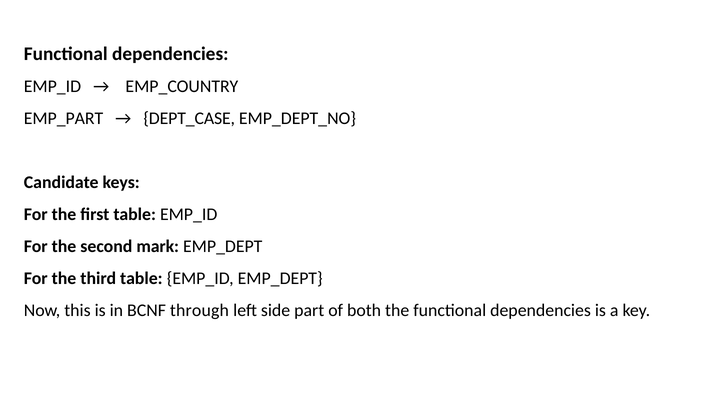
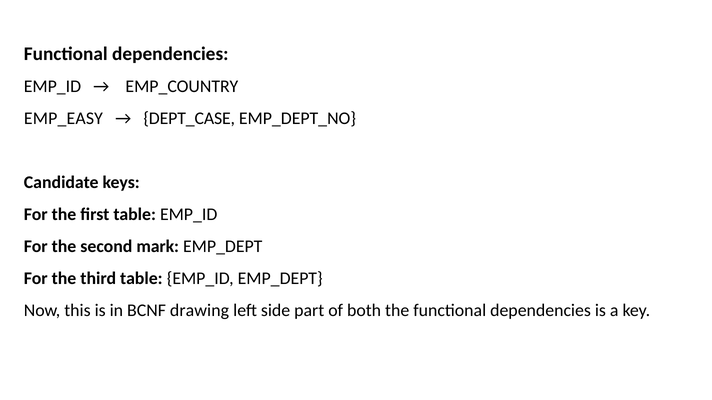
EMP_PART: EMP_PART -> EMP_EASY
through: through -> drawing
